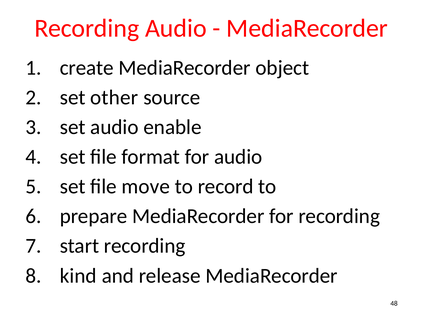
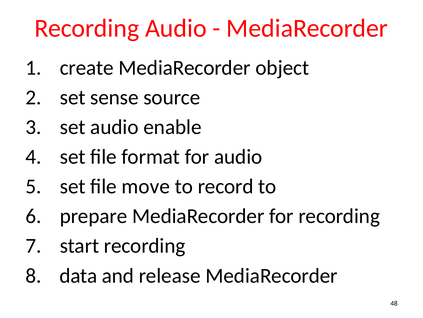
other: other -> sense
kind: kind -> data
